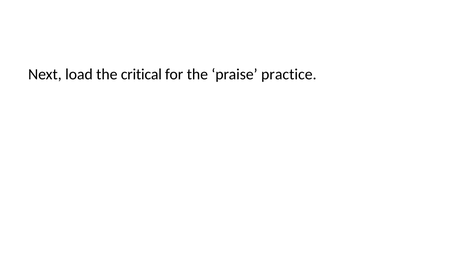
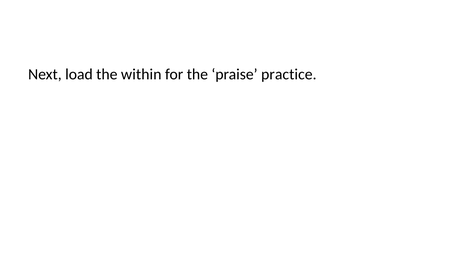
critical: critical -> within
